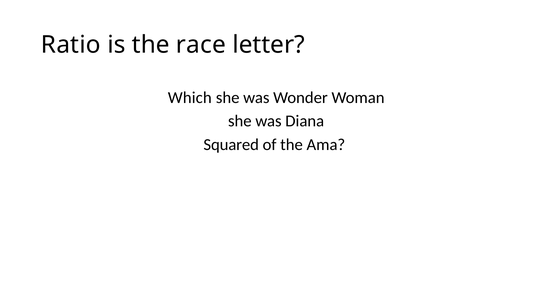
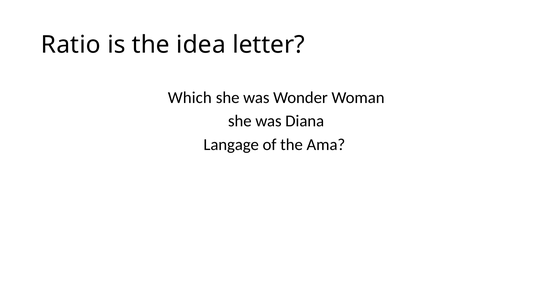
race: race -> idea
Squared: Squared -> Langage
